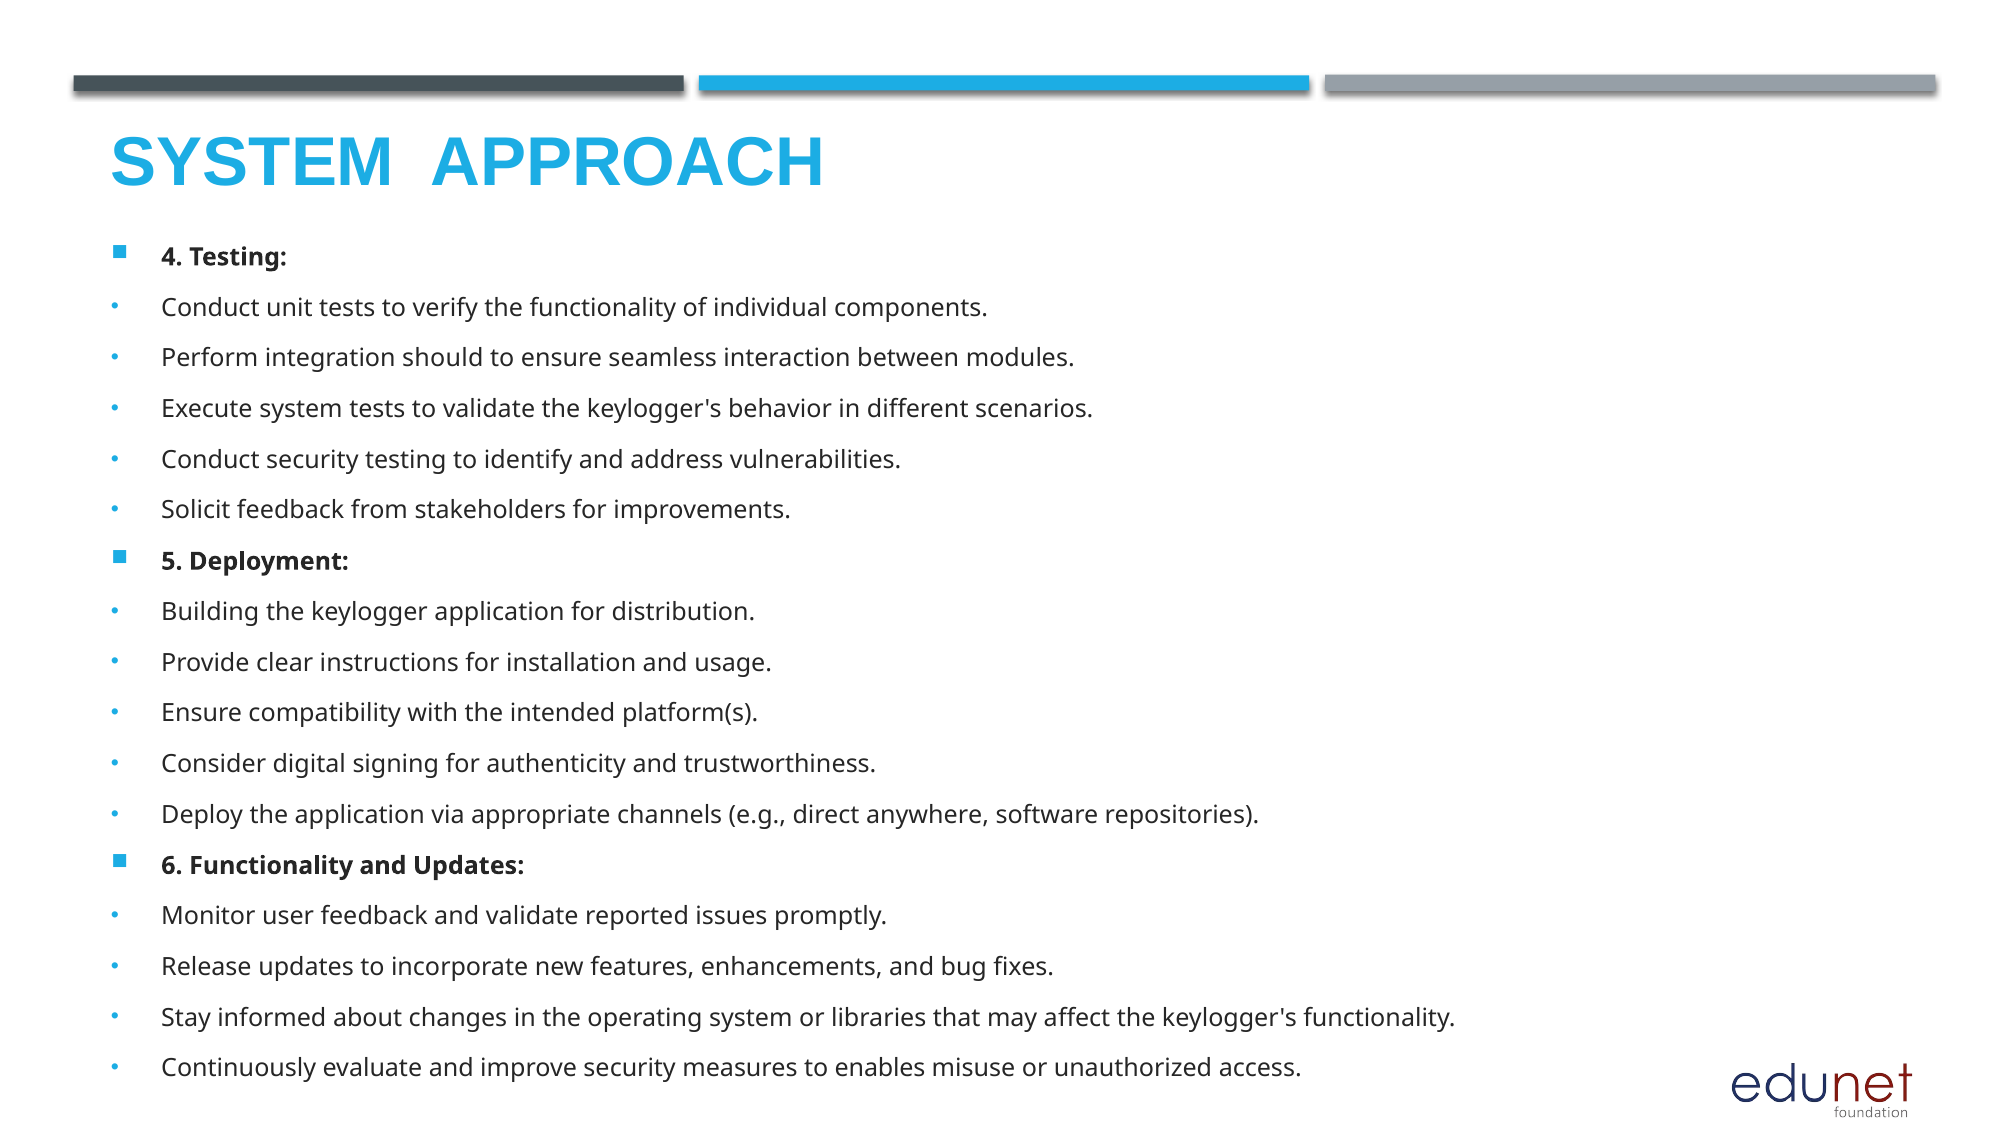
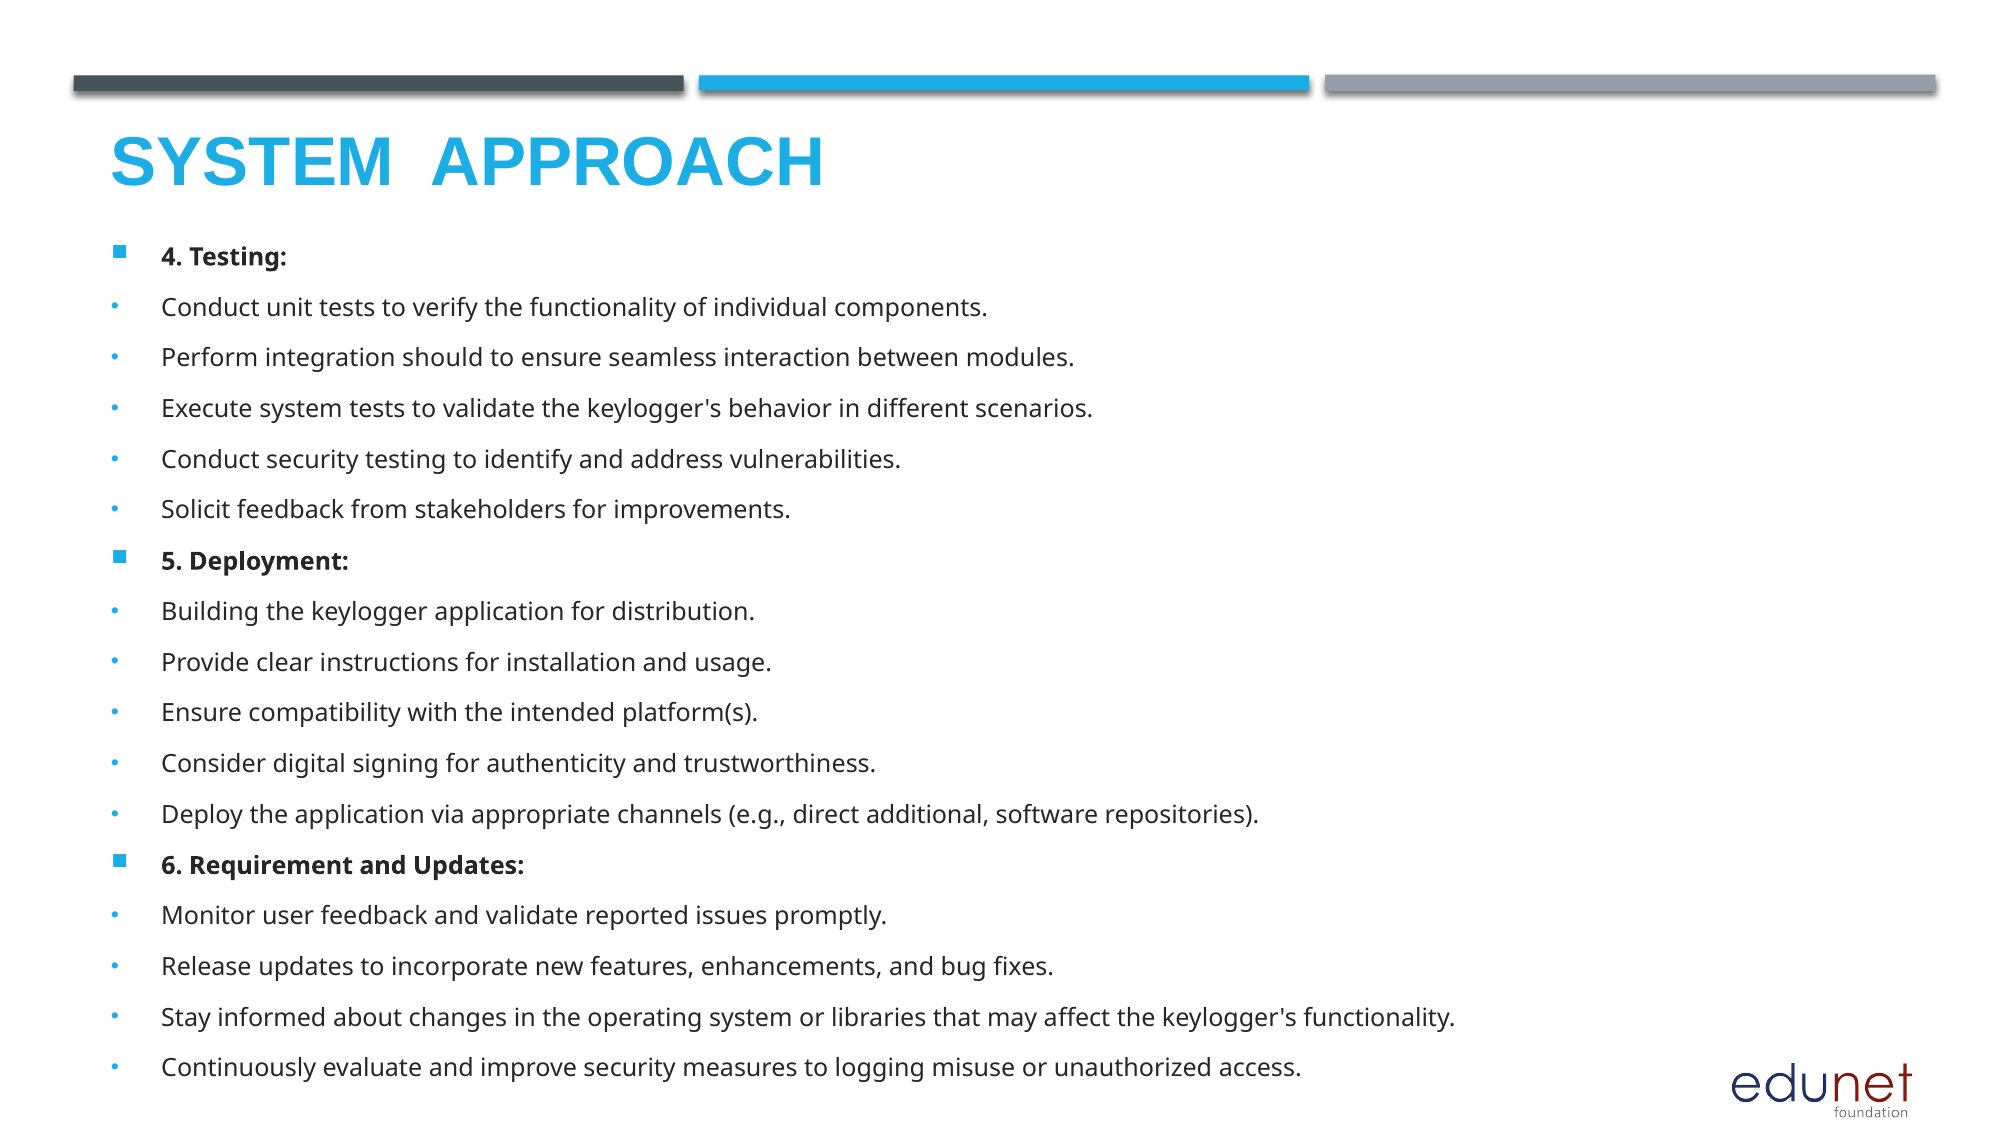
anywhere: anywhere -> additional
6 Functionality: Functionality -> Requirement
enables: enables -> logging
